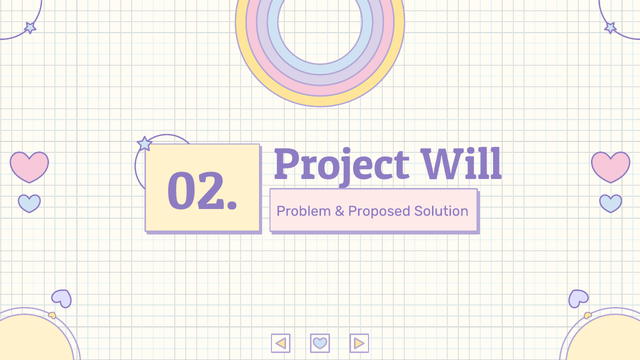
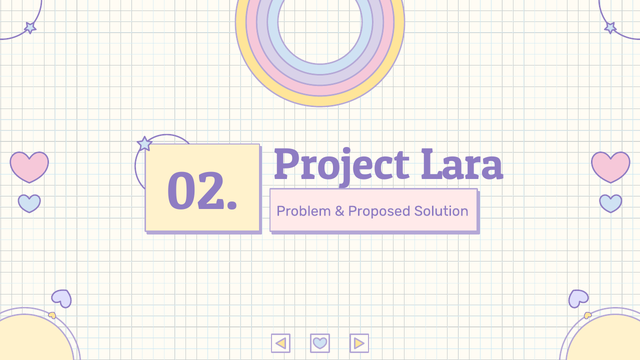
Will: Will -> Lara
